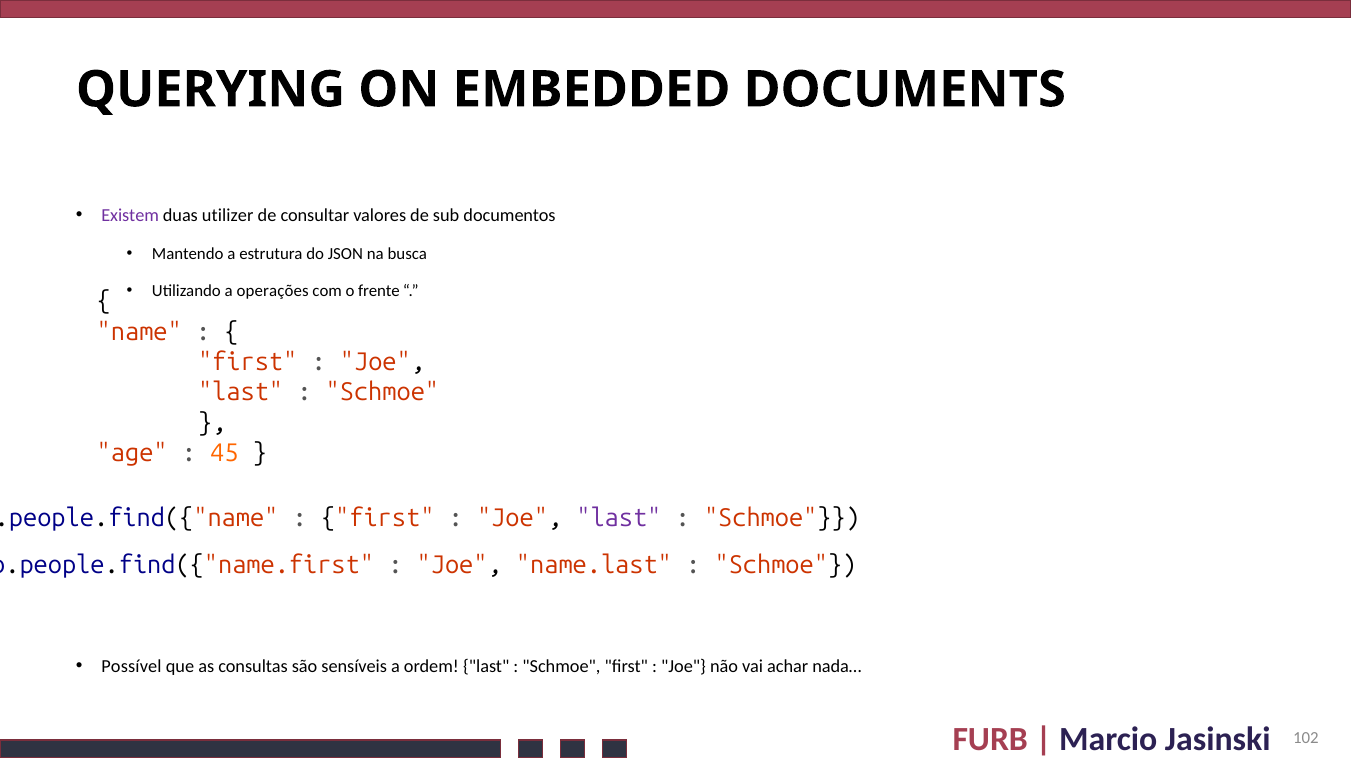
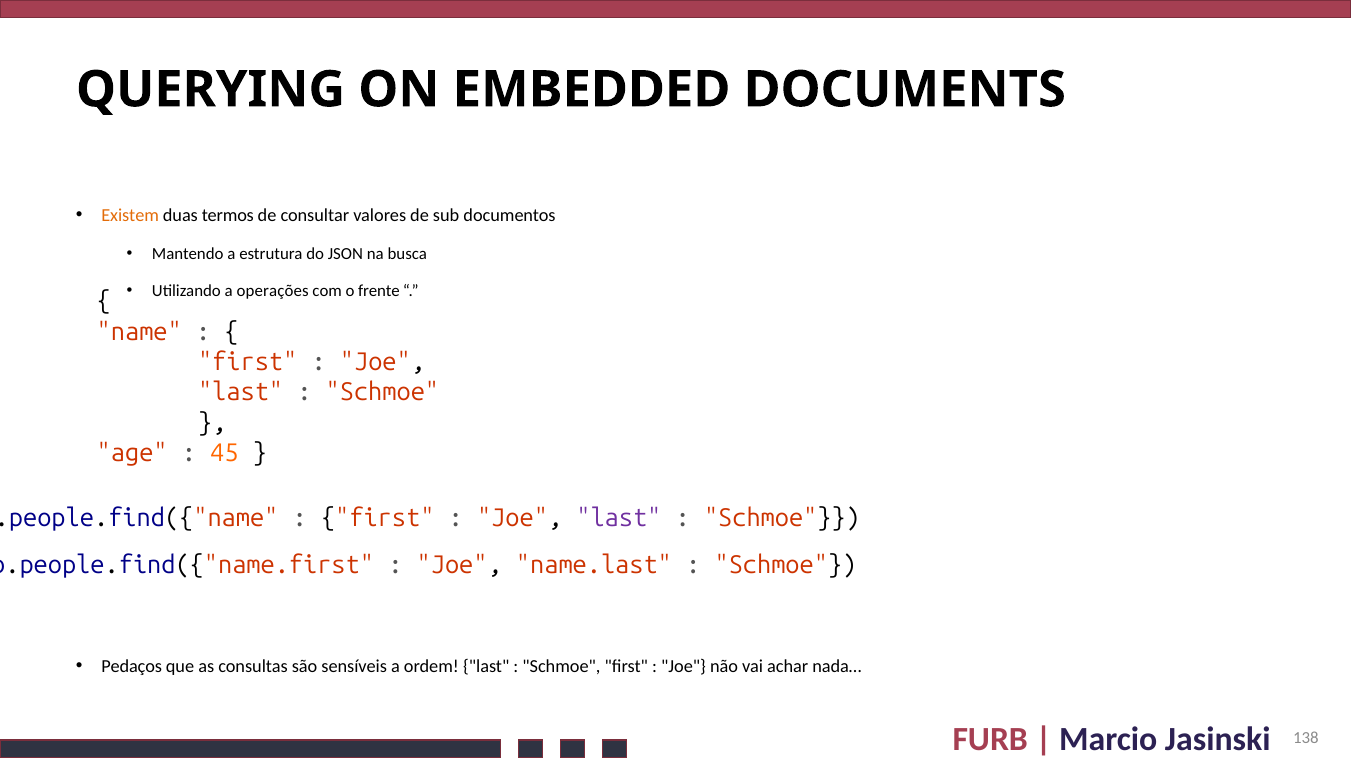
Existem colour: purple -> orange
utilizer: utilizer -> termos
Possível: Possível -> Pedaços
102: 102 -> 138
